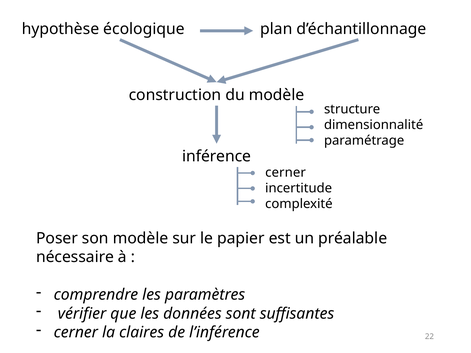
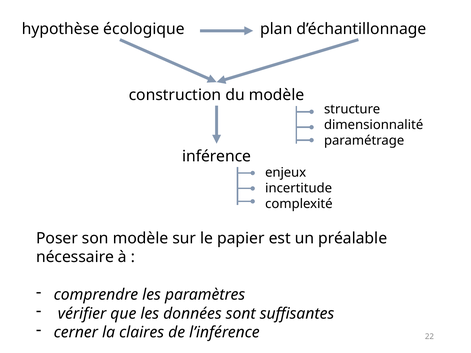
cerner at (286, 173): cerner -> enjeux
